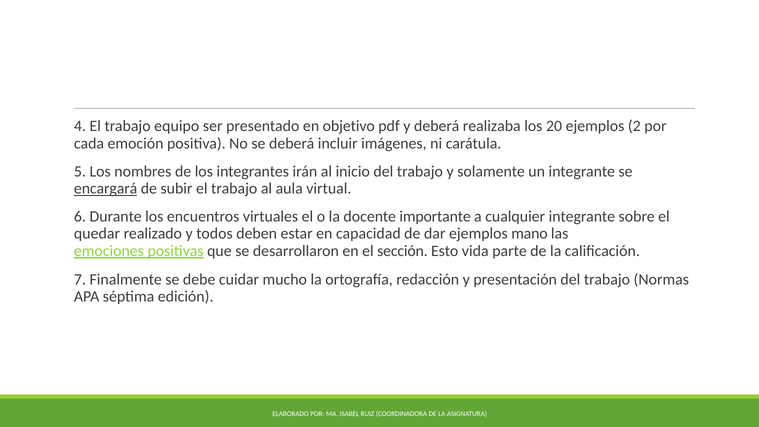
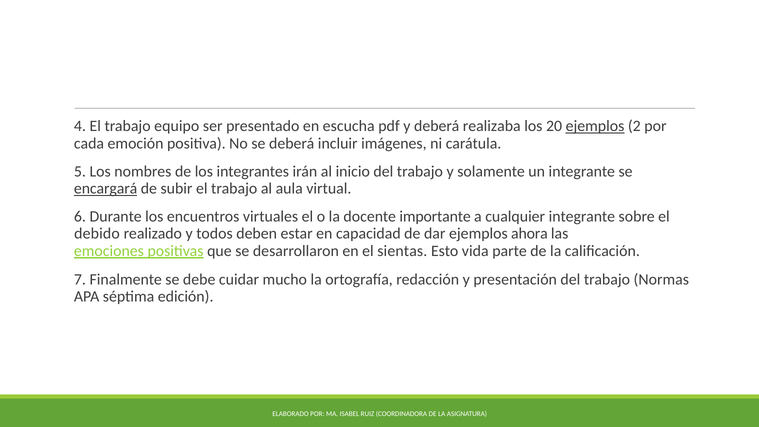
objetivo: objetivo -> escucha
ejemplos at (595, 126) underline: none -> present
quedar: quedar -> debido
mano: mano -> ahora
sección: sección -> sientas
